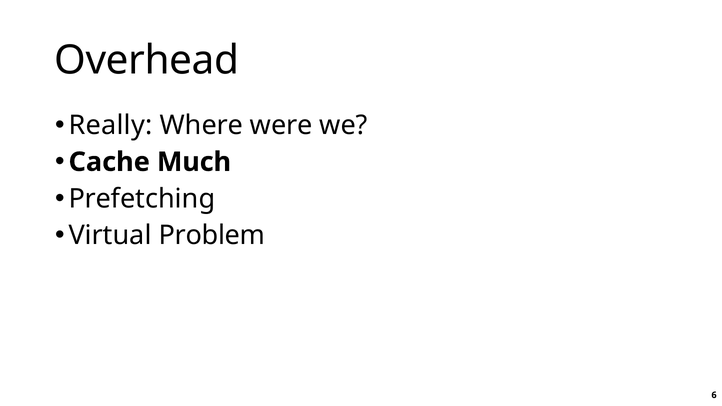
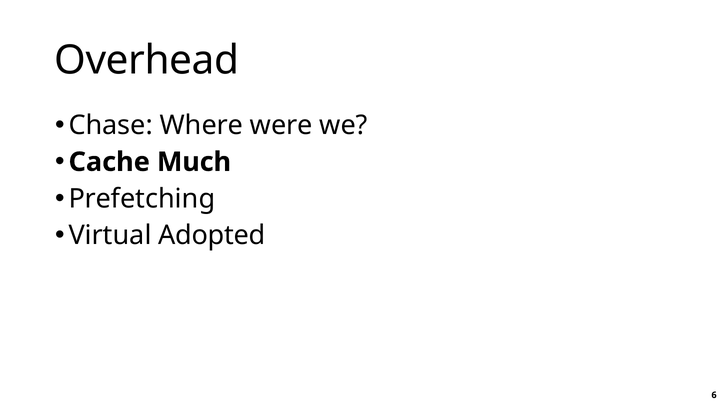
Really: Really -> Chase
Problem: Problem -> Adopted
